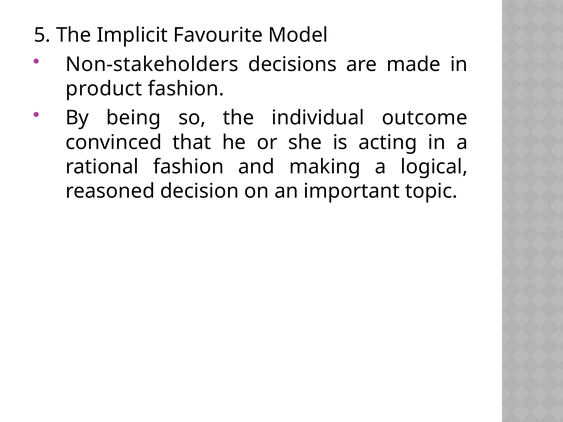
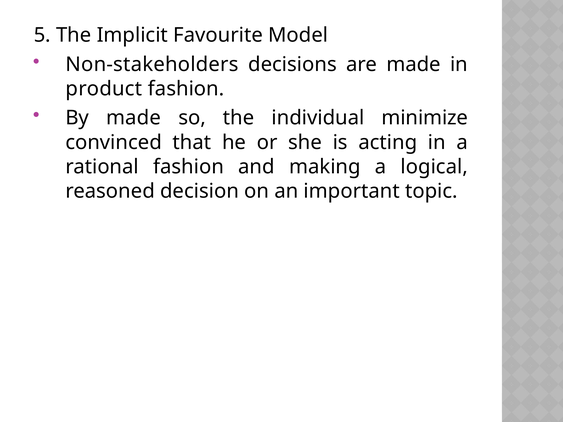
By being: being -> made
outcome: outcome -> minimize
